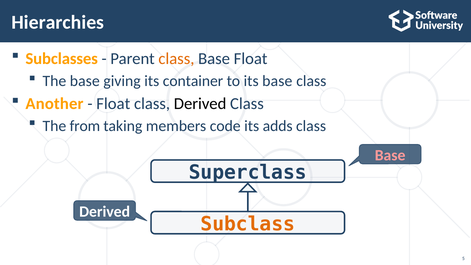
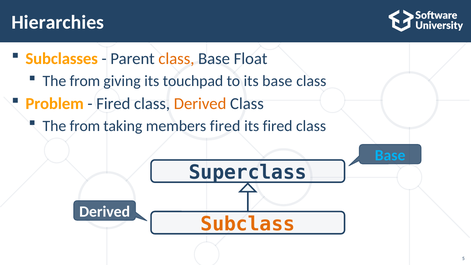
base at (85, 81): base -> from
container: container -> touchpad
Another: Another -> Problem
Float at (113, 104): Float -> Fired
Derived at (200, 104) colour: black -> orange
members code: code -> fired
its adds: adds -> fired
Base at (390, 155) colour: pink -> light blue
